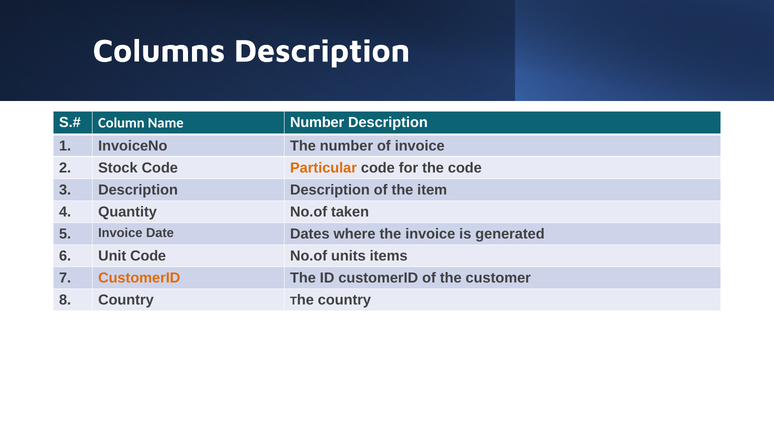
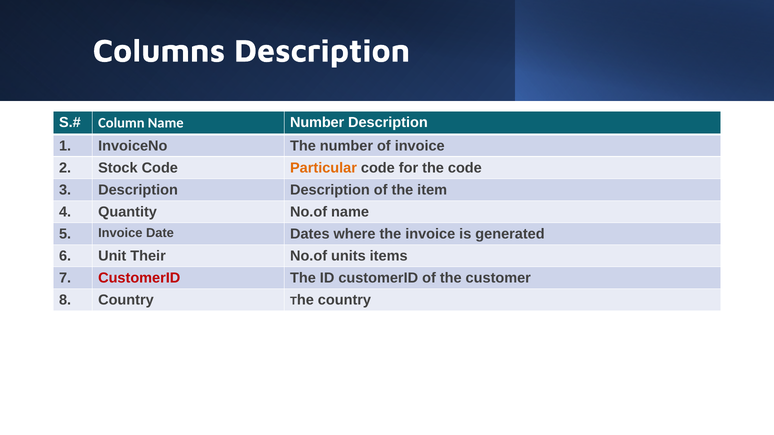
No.of taken: taken -> name
Unit Code: Code -> Their
CustomerID at (139, 278) colour: orange -> red
